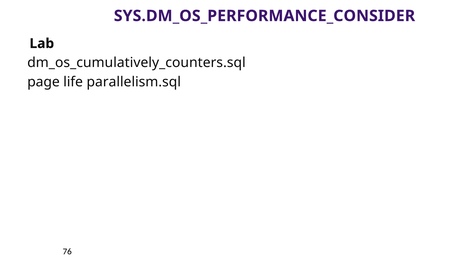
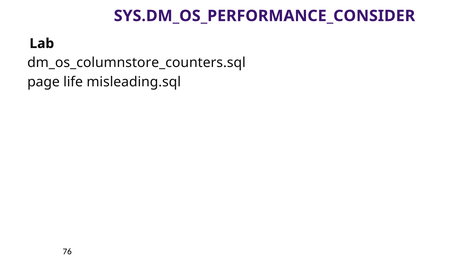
dm_os_cumulatively_counters.sql: dm_os_cumulatively_counters.sql -> dm_os_columnstore_counters.sql
parallelism.sql: parallelism.sql -> misleading.sql
